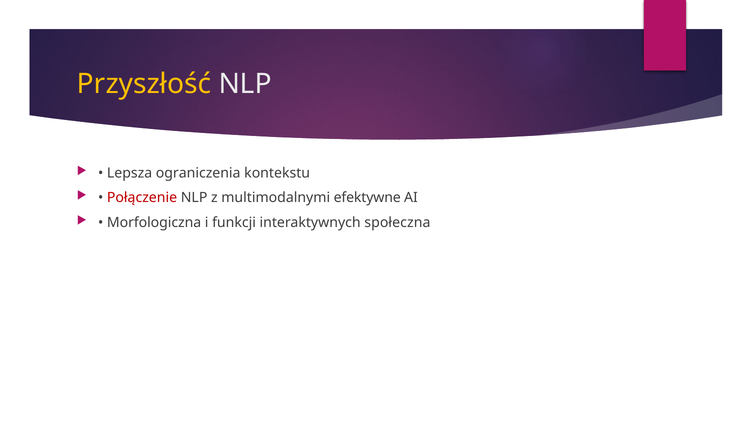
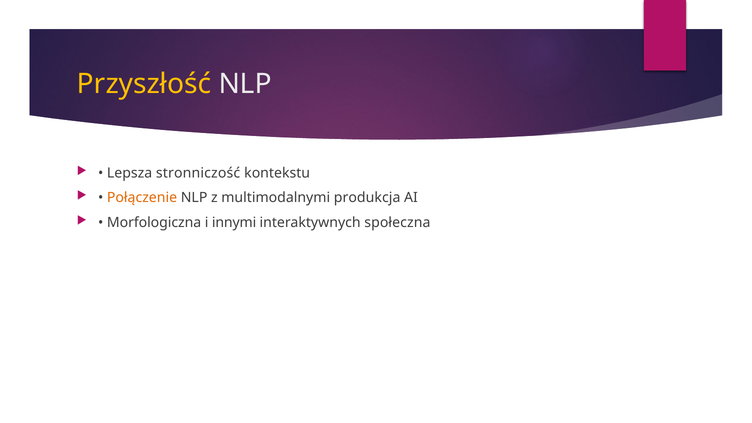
ograniczenia: ograniczenia -> stronniczość
Połączenie colour: red -> orange
efektywne: efektywne -> produkcja
funkcji: funkcji -> innymi
